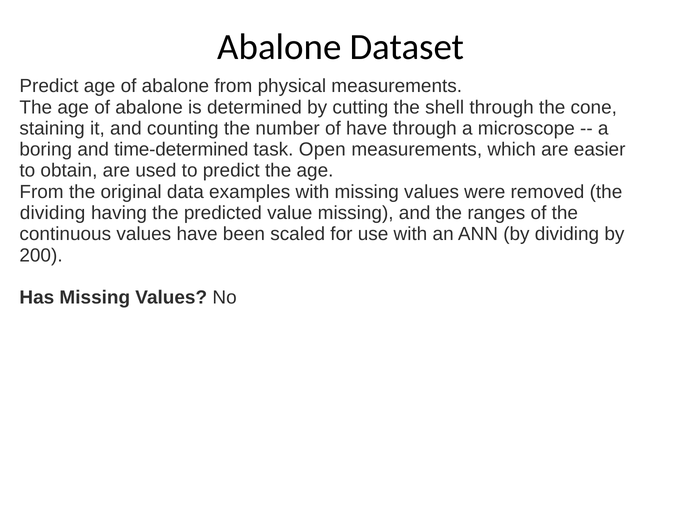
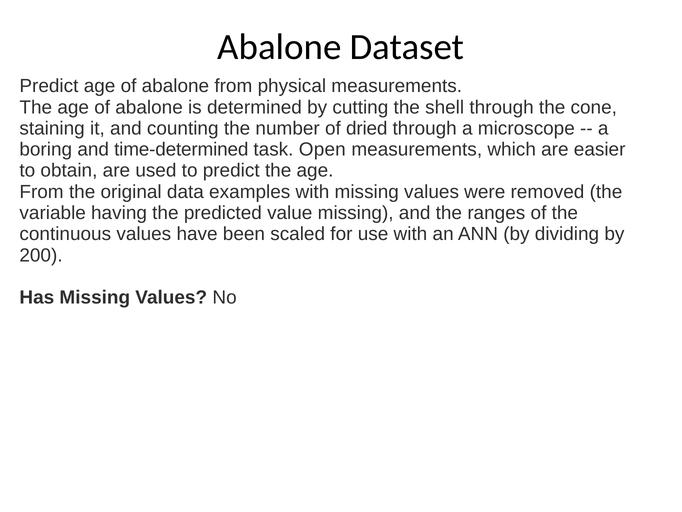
of have: have -> dried
dividing at (53, 213): dividing -> variable
